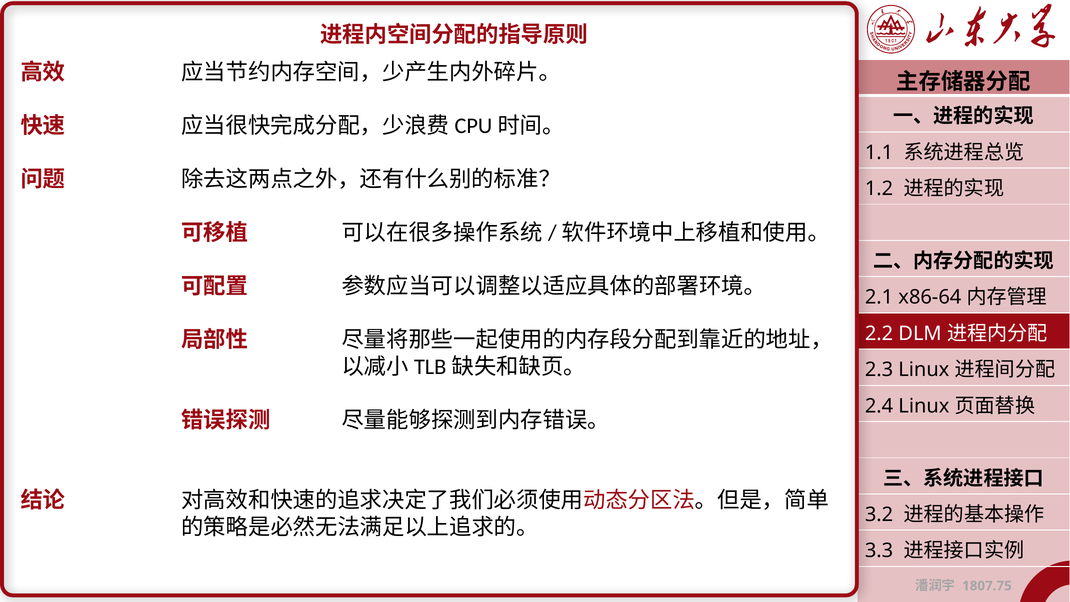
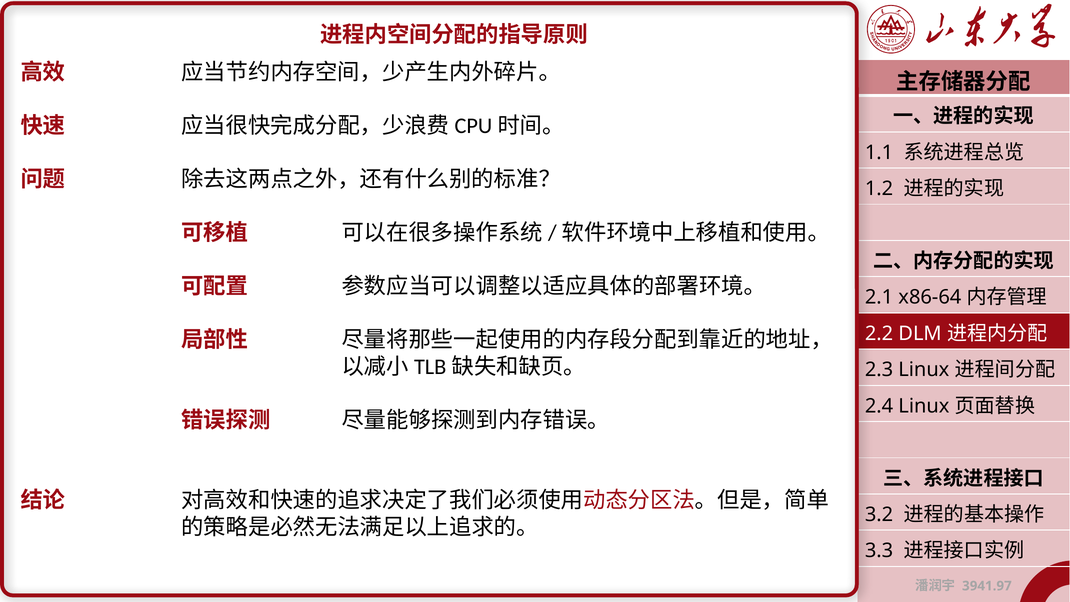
1807.75: 1807.75 -> 3941.97
